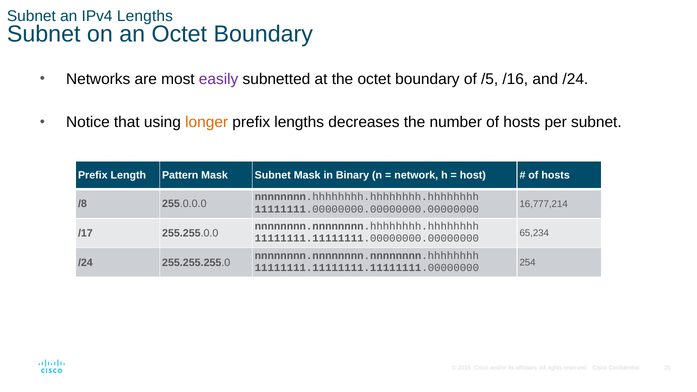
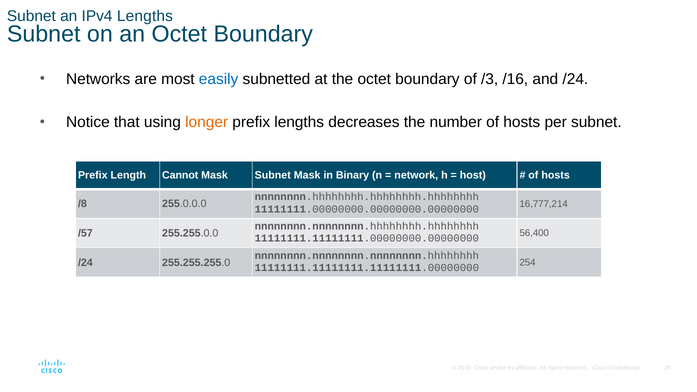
easily colour: purple -> blue
/5: /5 -> /3
Pattern: Pattern -> Cannot
/17: /17 -> /57
65,234: 65,234 -> 56,400
